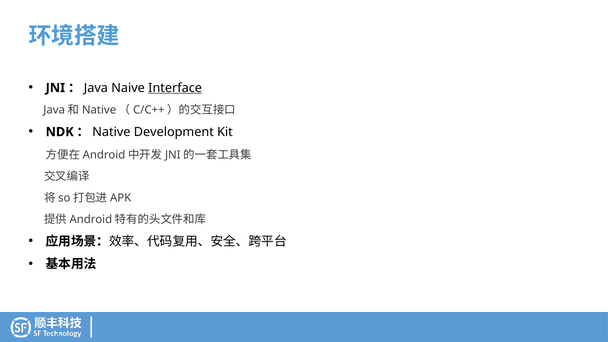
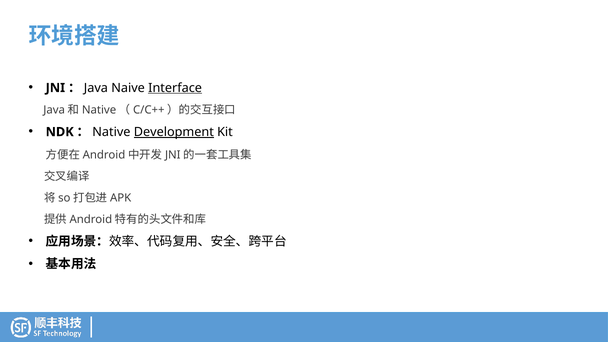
Development underline: none -> present
